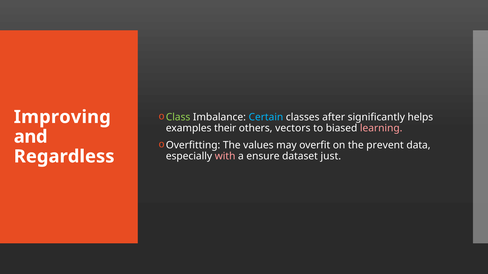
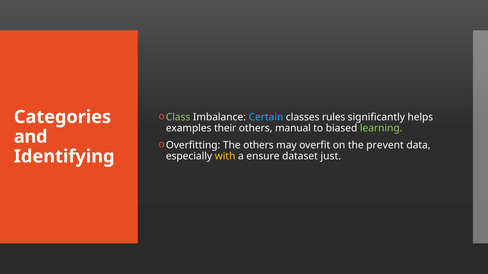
after: after -> rules
Improving: Improving -> Categories
vectors: vectors -> manual
learning colour: pink -> light green
The values: values -> others
with colour: pink -> yellow
Regardless: Regardless -> Identifying
